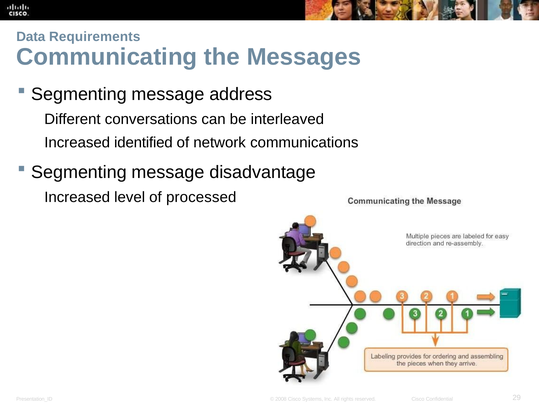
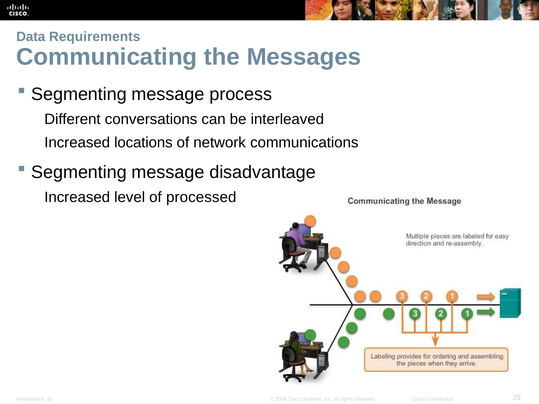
address: address -> process
identified: identified -> locations
